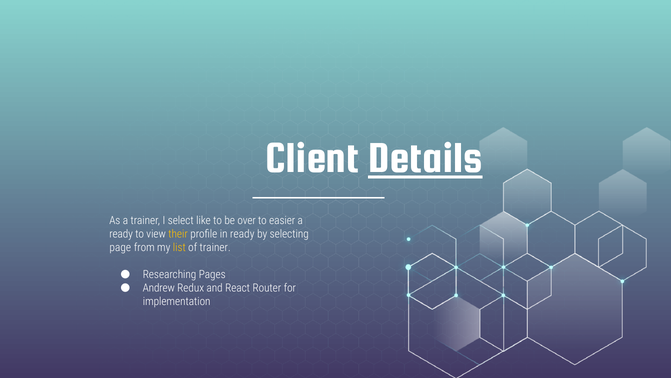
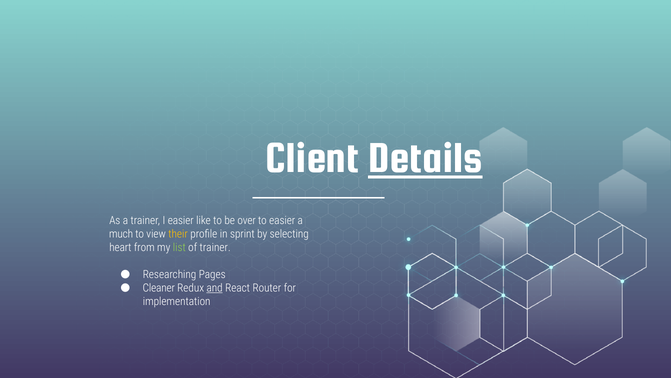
I select: select -> easier
ready at (121, 234): ready -> much
in ready: ready -> sprint
page: page -> heart
list colour: yellow -> light green
Andrew: Andrew -> Cleaner
and underline: none -> present
